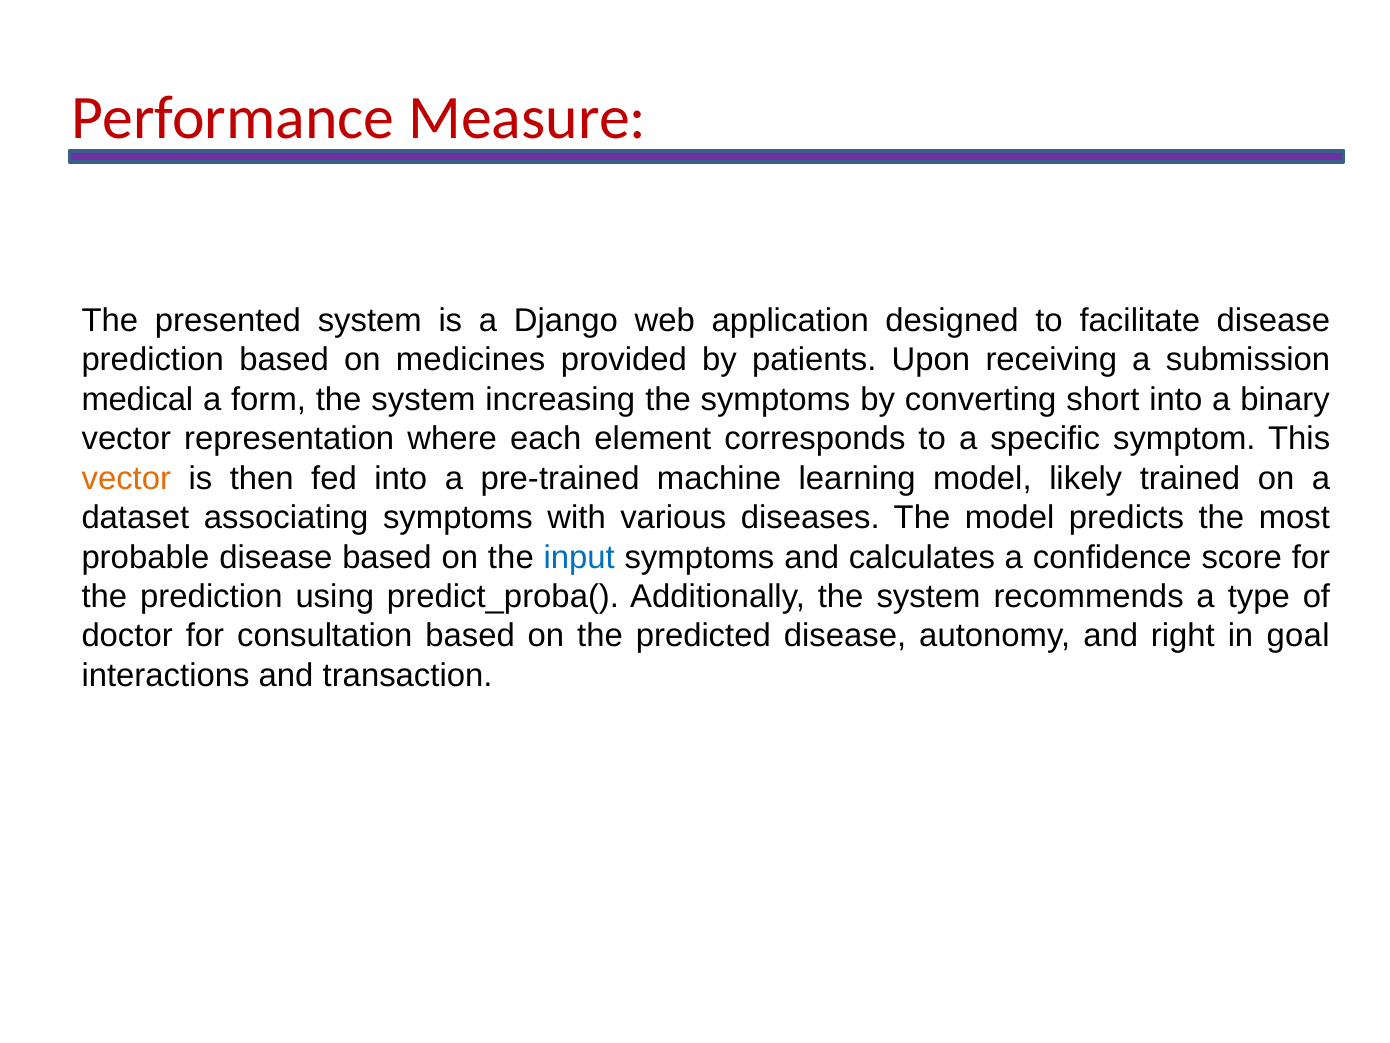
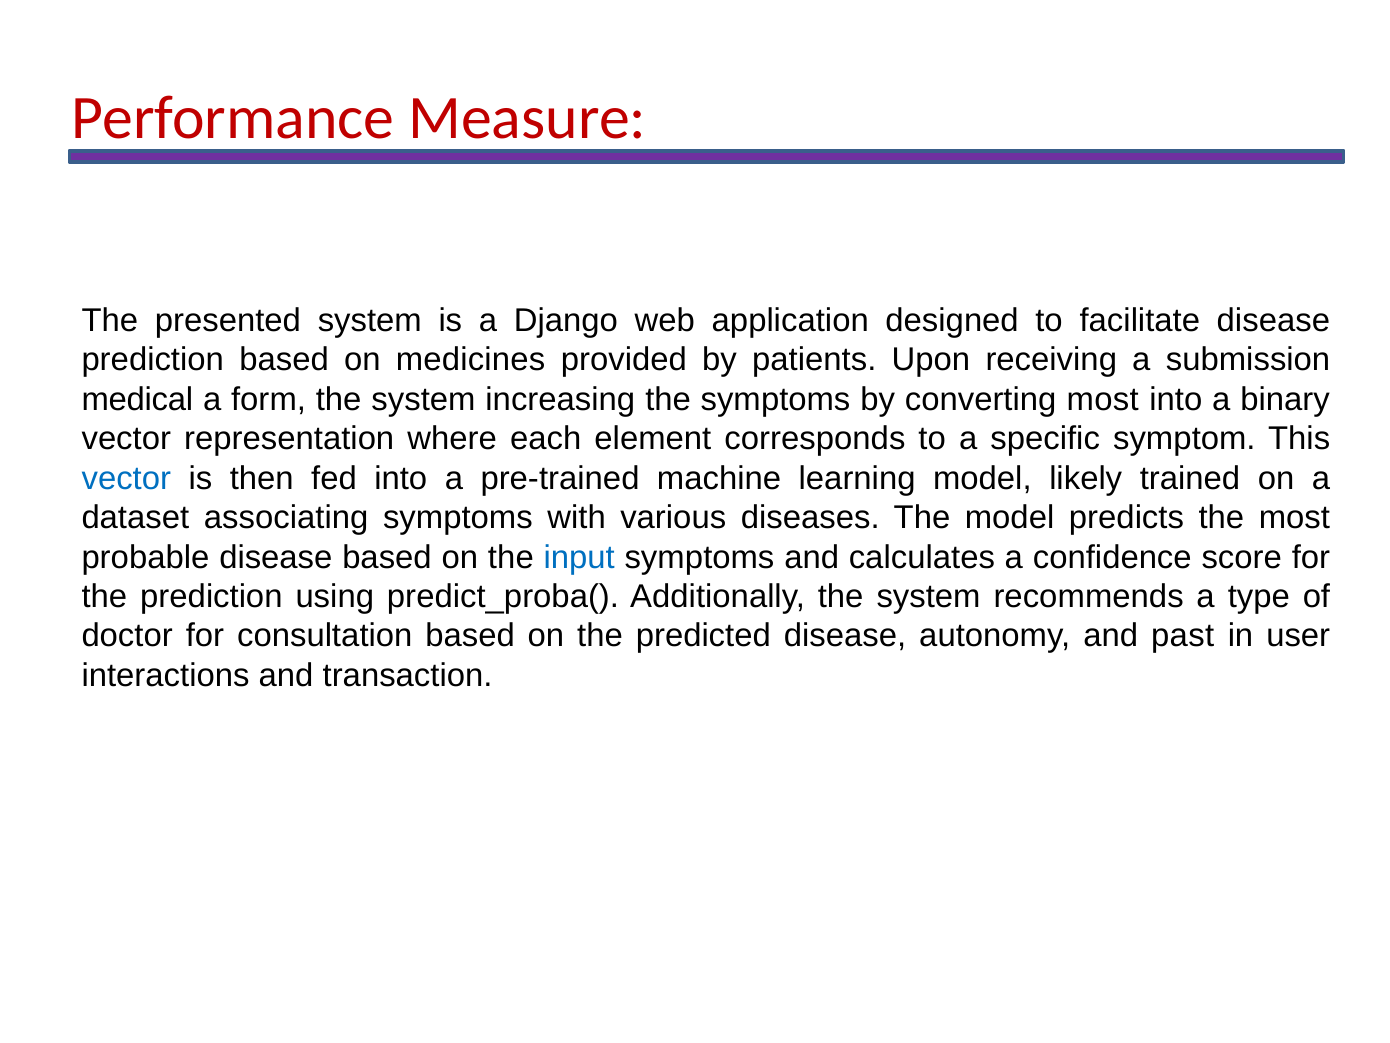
converting short: short -> most
vector at (126, 478) colour: orange -> blue
right: right -> past
goal: goal -> user
